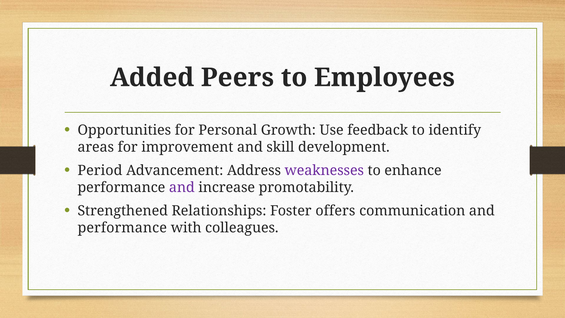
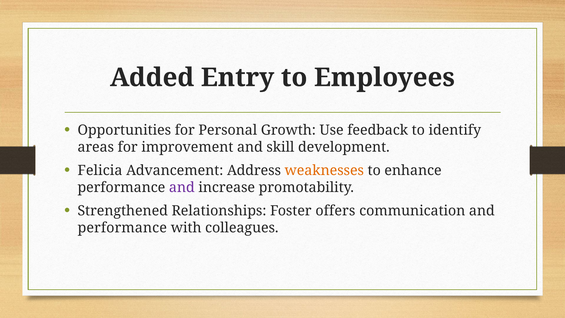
Peers: Peers -> Entry
Period: Period -> Felicia
weaknesses colour: purple -> orange
